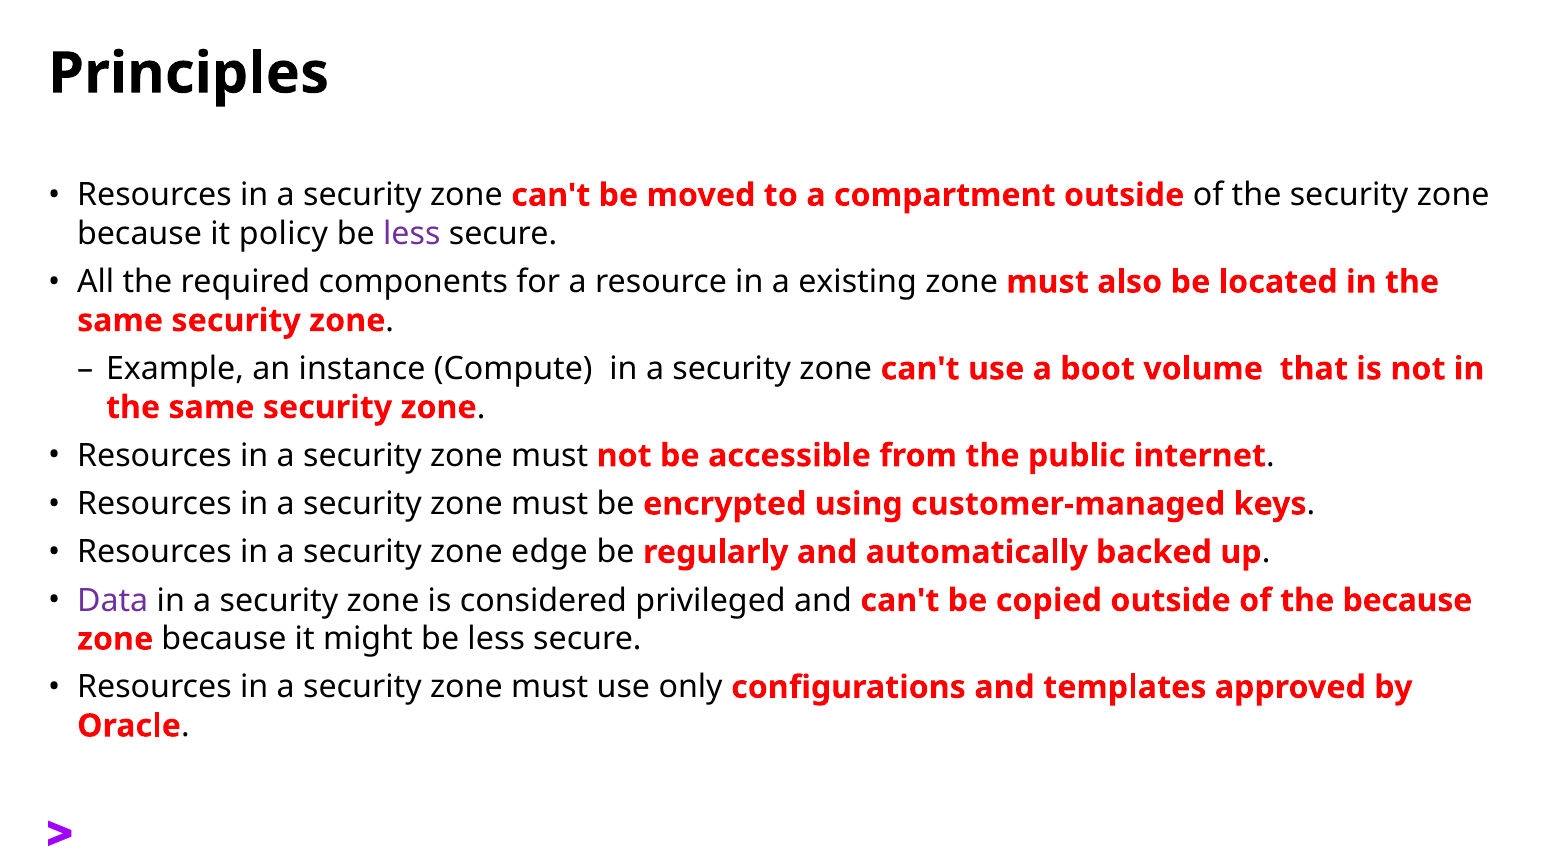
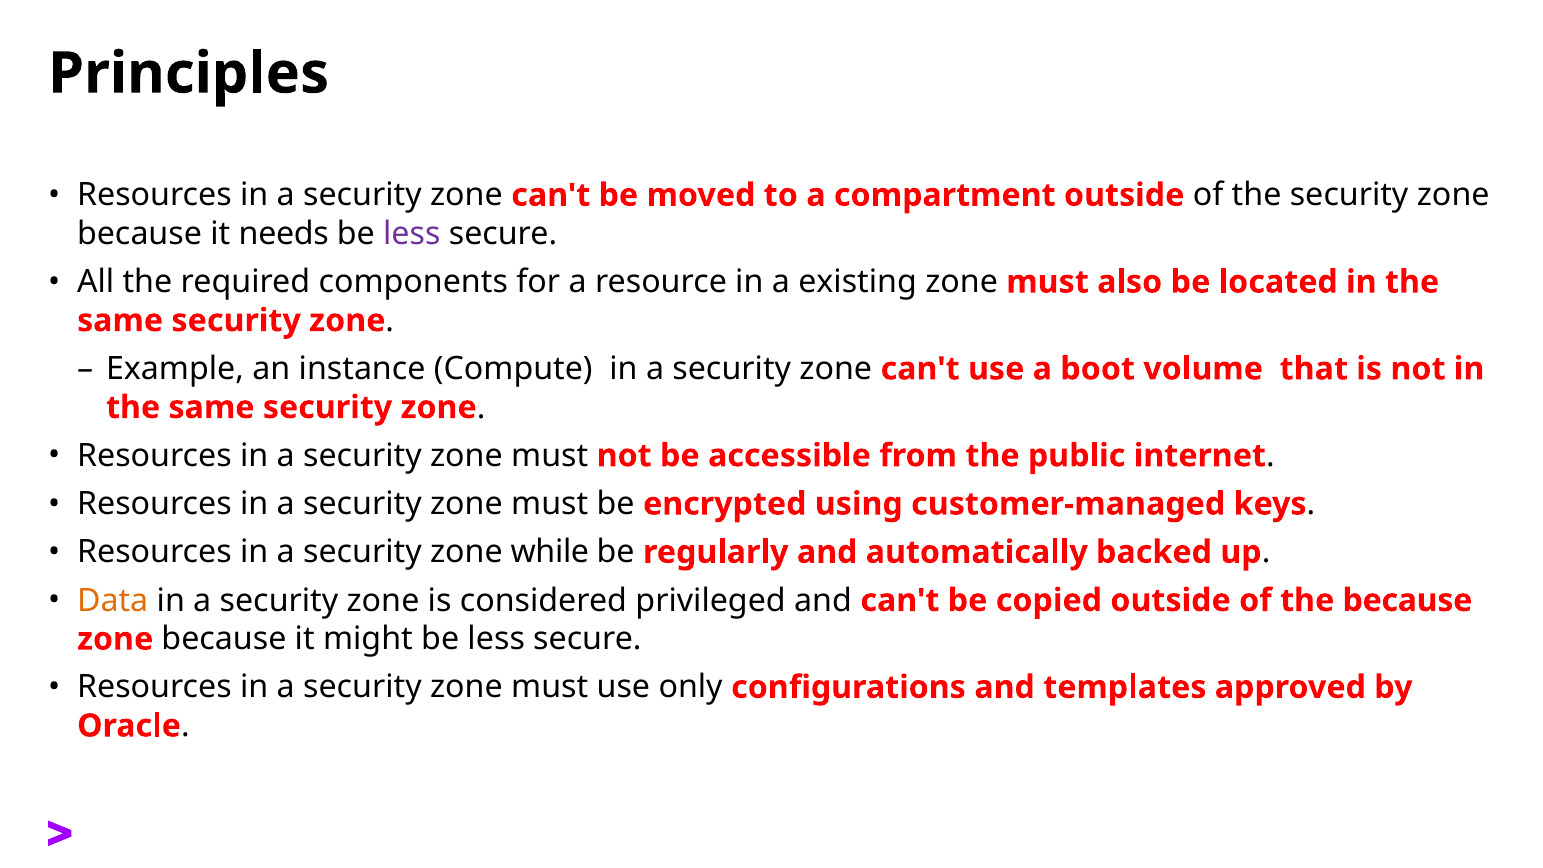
policy: policy -> needs
edge: edge -> while
Data colour: purple -> orange
